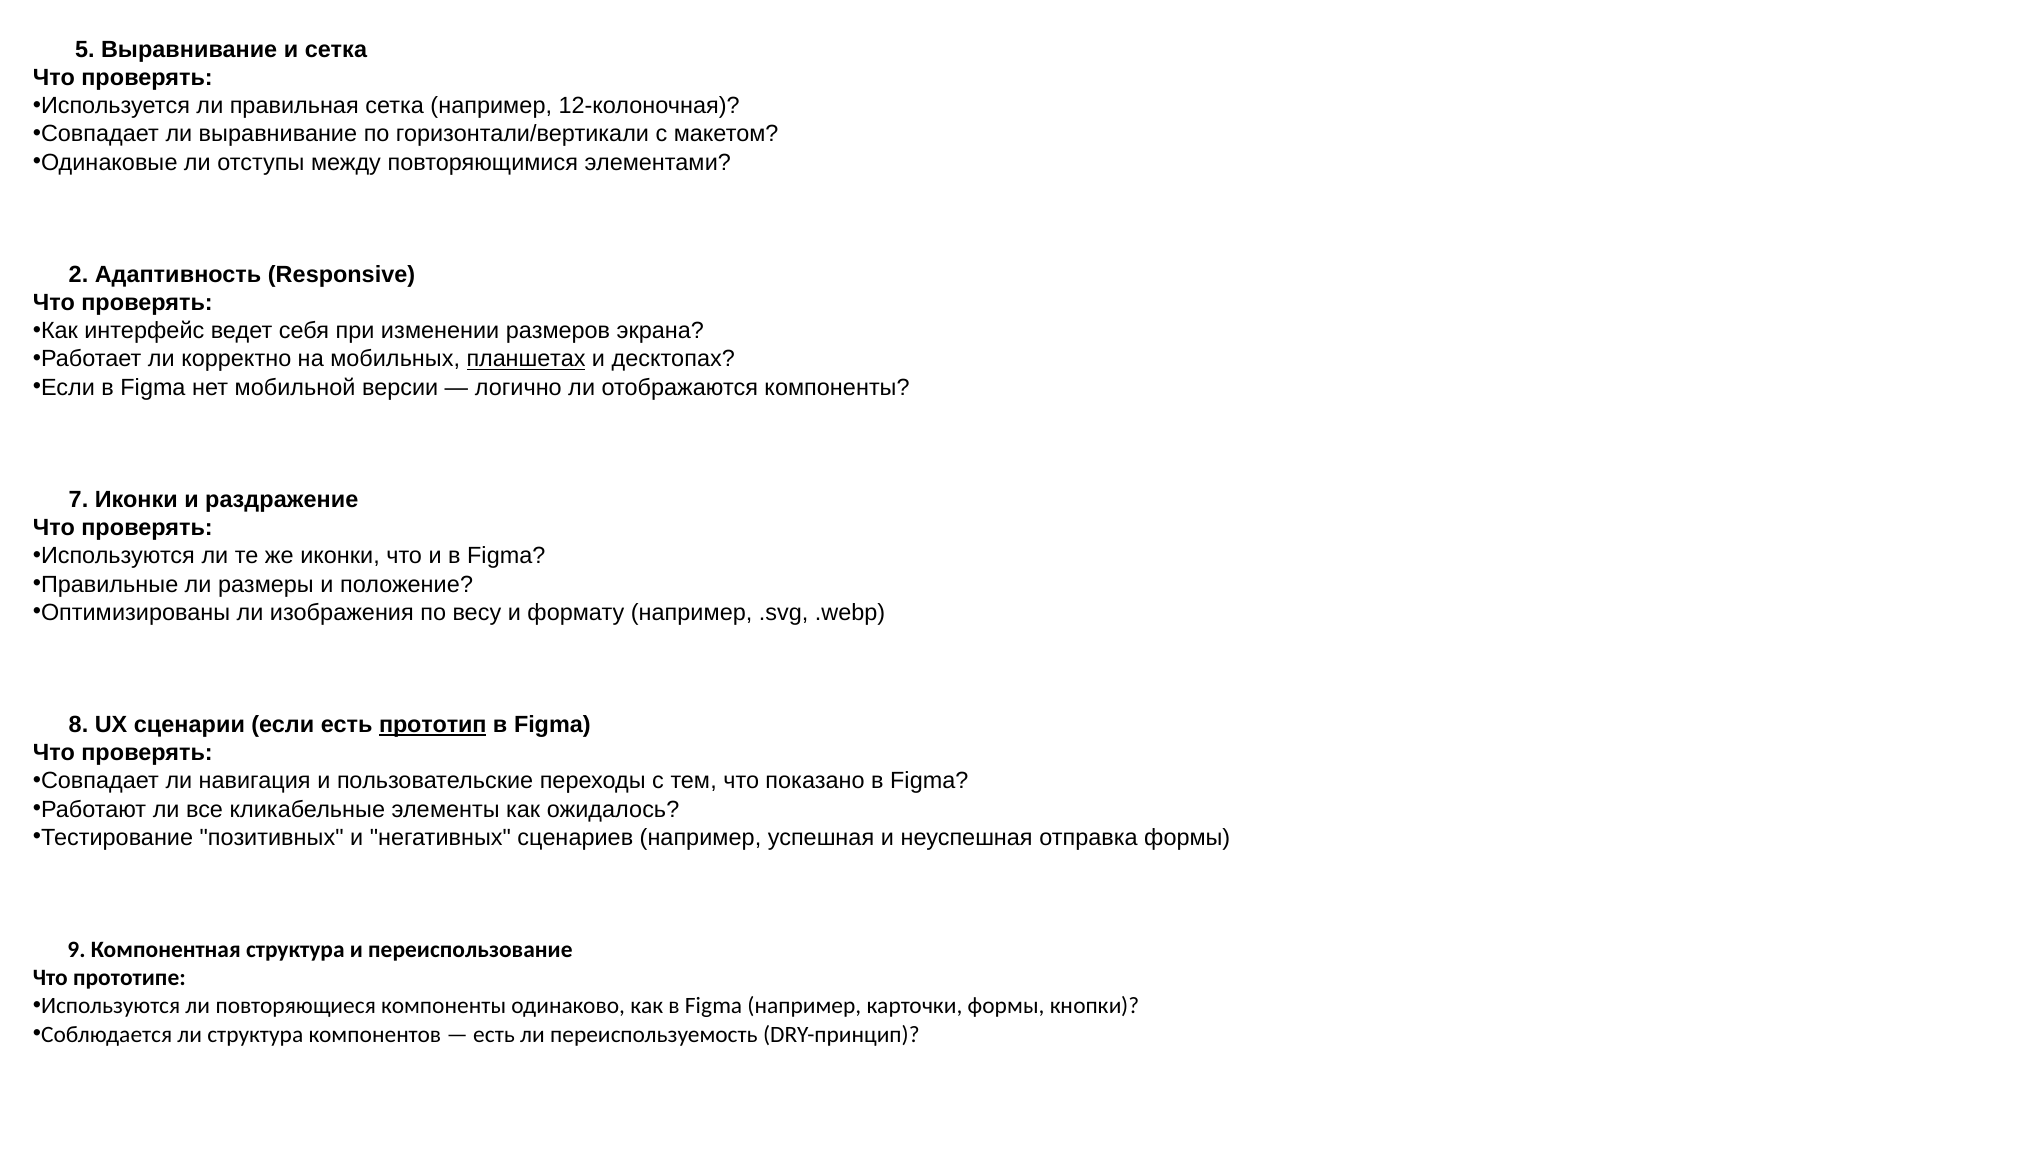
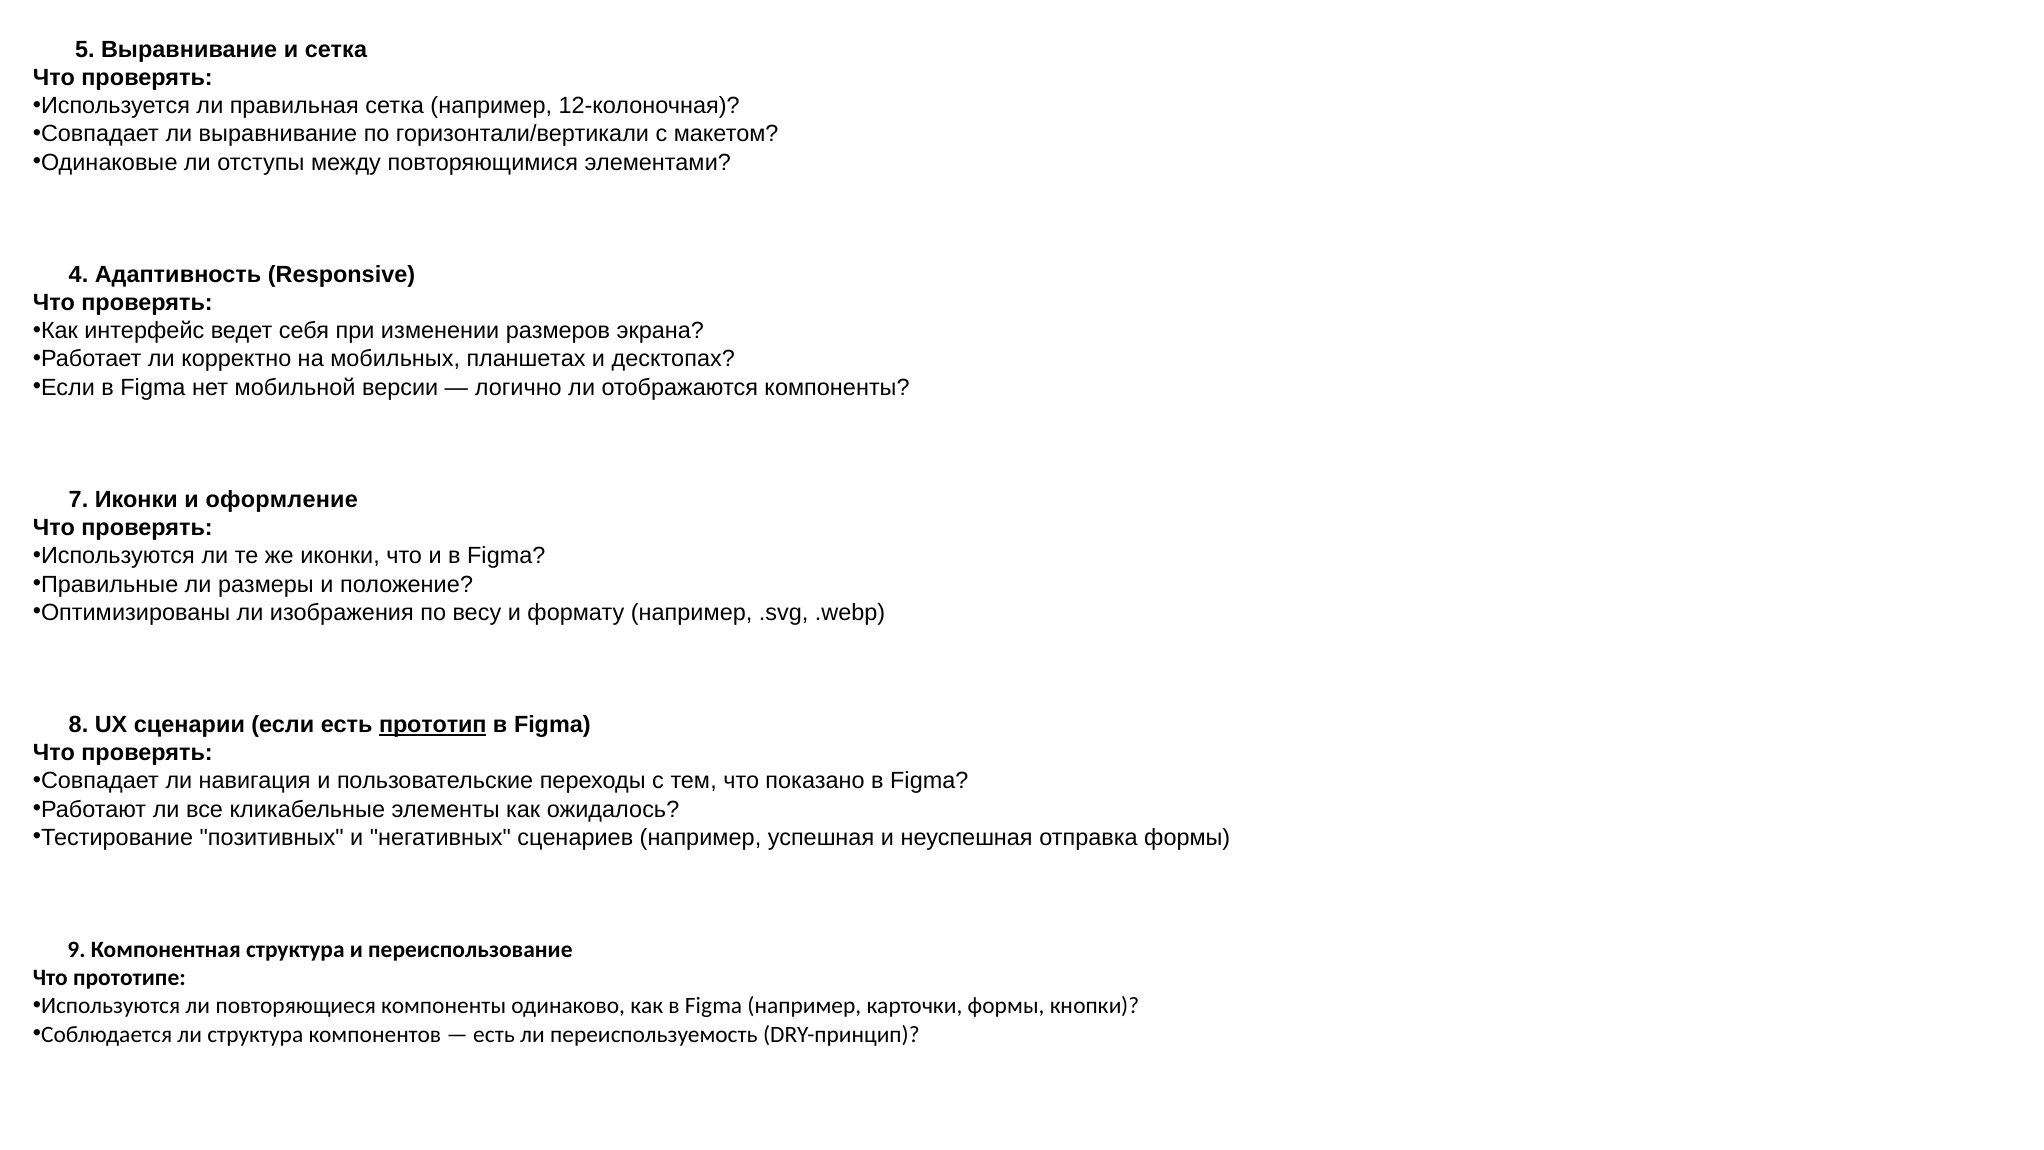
2: 2 -> 4
планшетах underline: present -> none
раздражение: раздражение -> оформление
